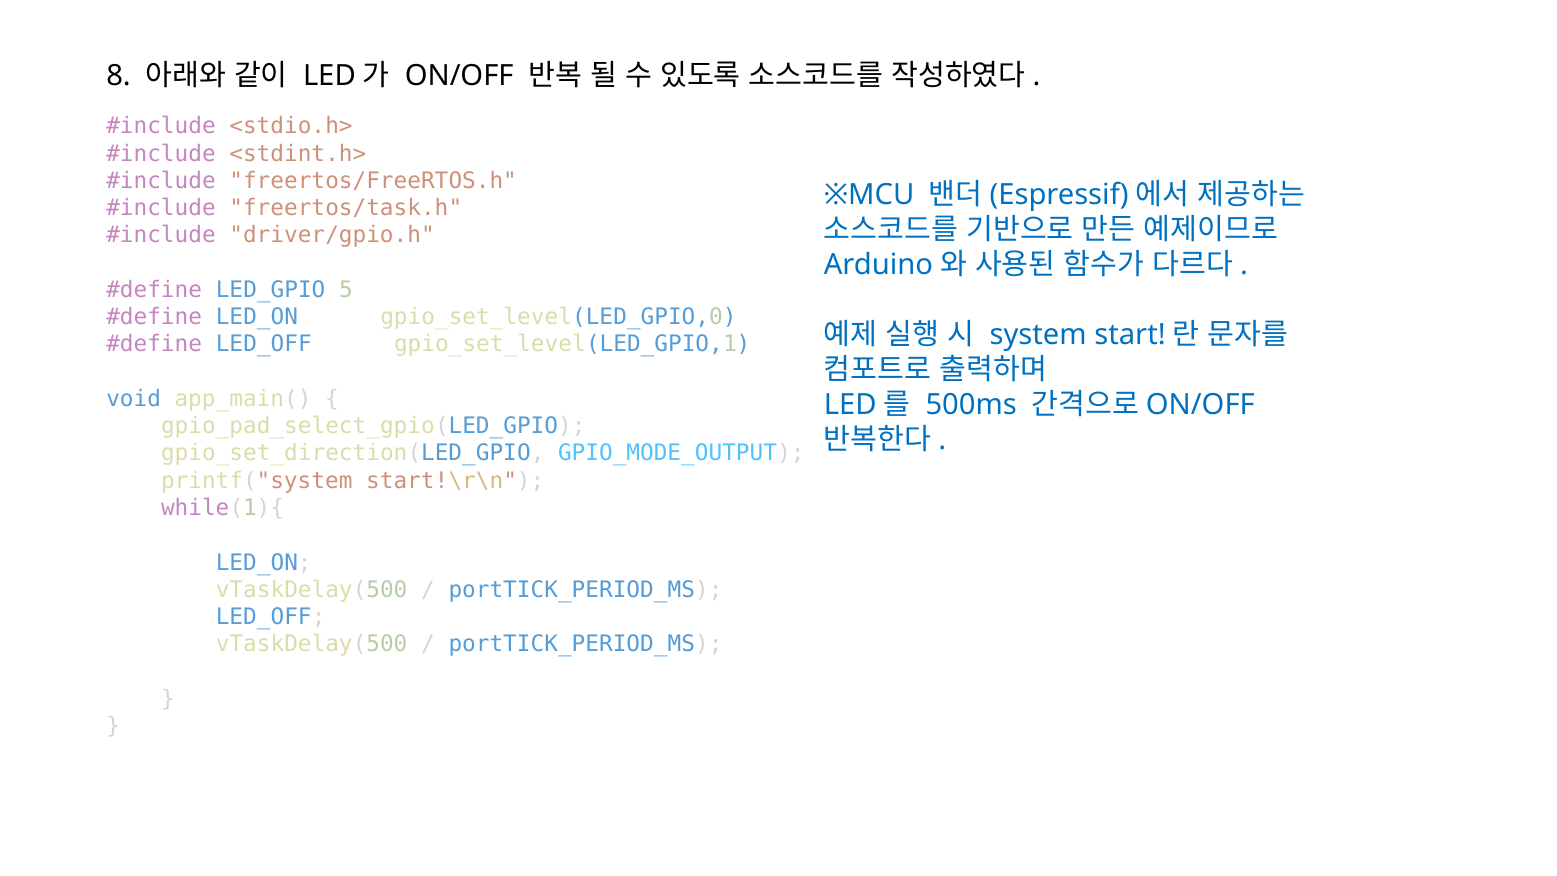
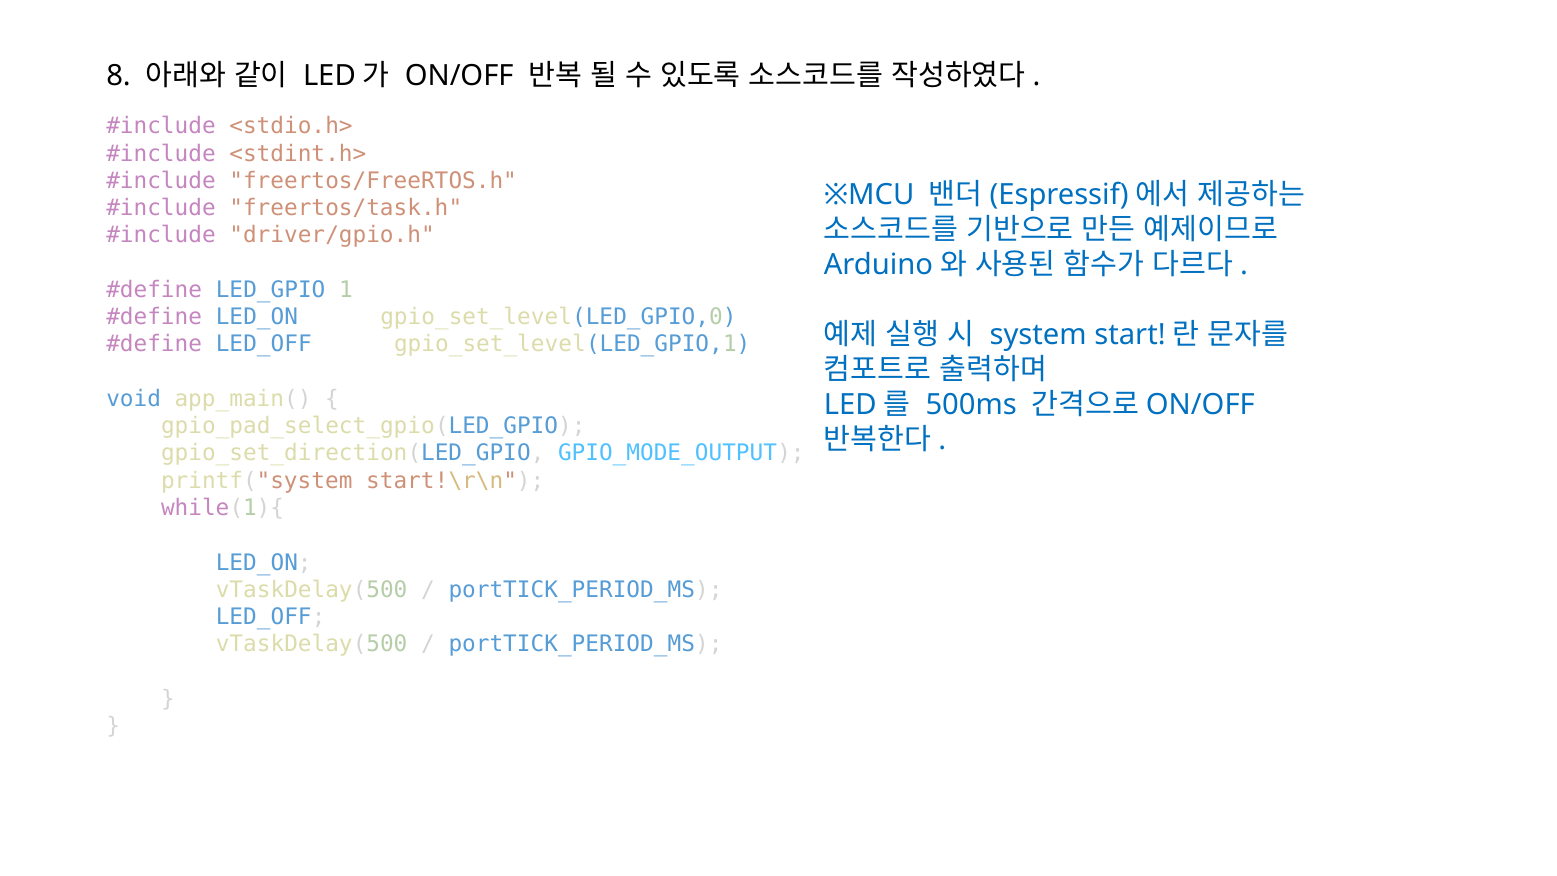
5: 5 -> 1
